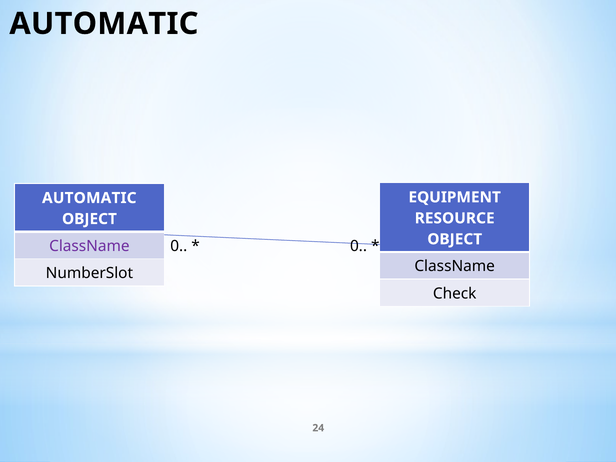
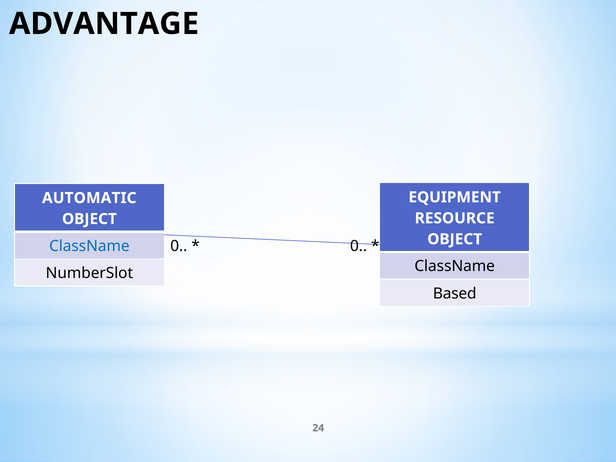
AUTOMATIC at (104, 24): AUTOMATIC -> ADVANTAGE
ClassName at (89, 246) colour: purple -> blue
Check: Check -> Based
